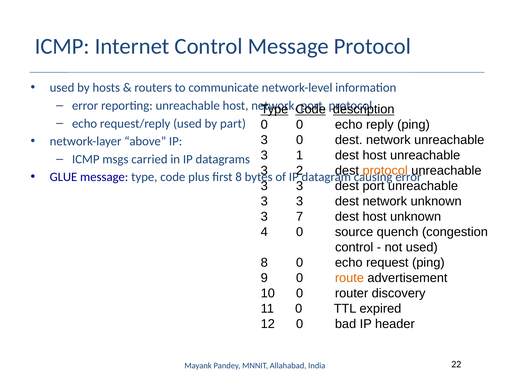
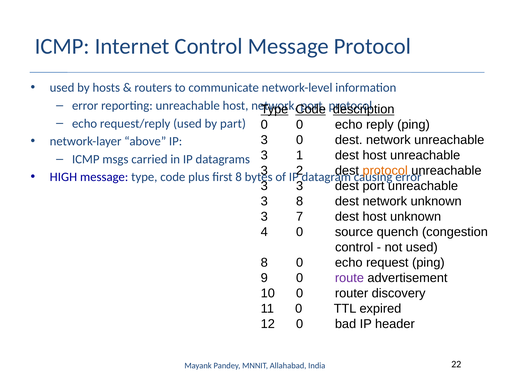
GLUE: GLUE -> HIGH
3 at (300, 201): 3 -> 8
route colour: orange -> purple
